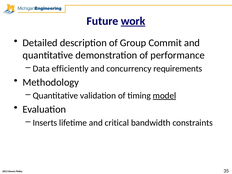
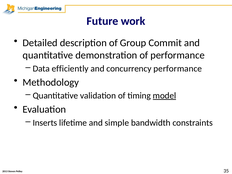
work underline: present -> none
concurrency requirements: requirements -> performance
critical: critical -> simple
